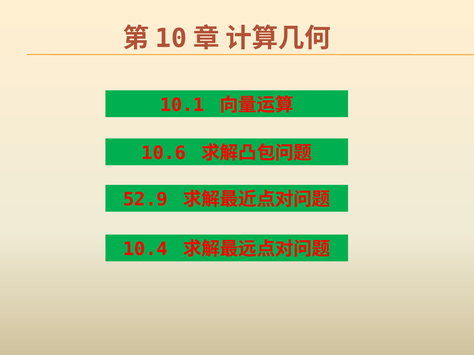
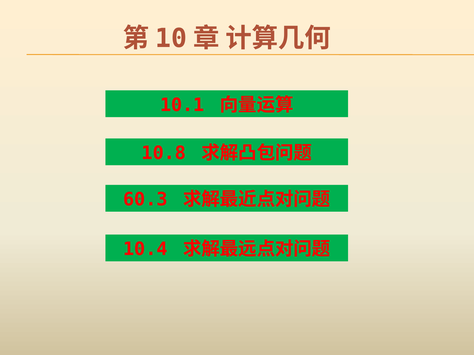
10.6: 10.6 -> 10.8
52.9: 52.9 -> 60.3
